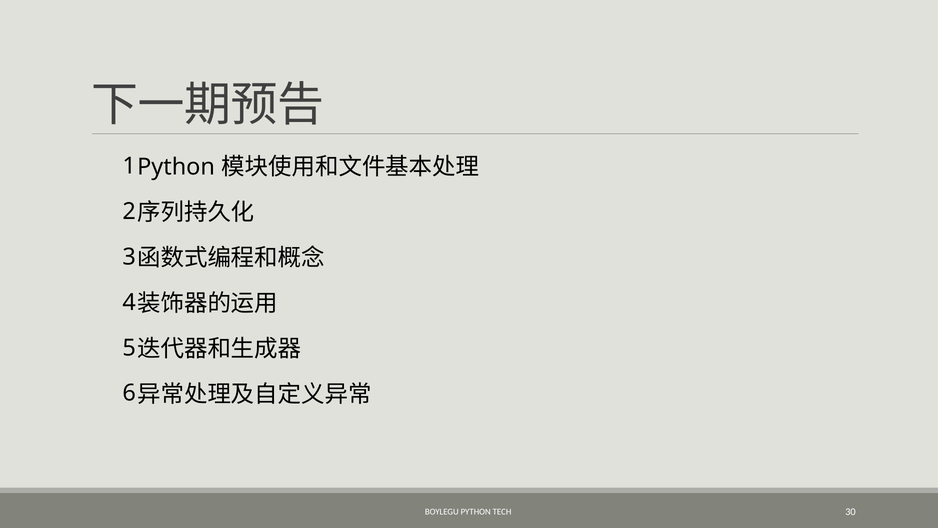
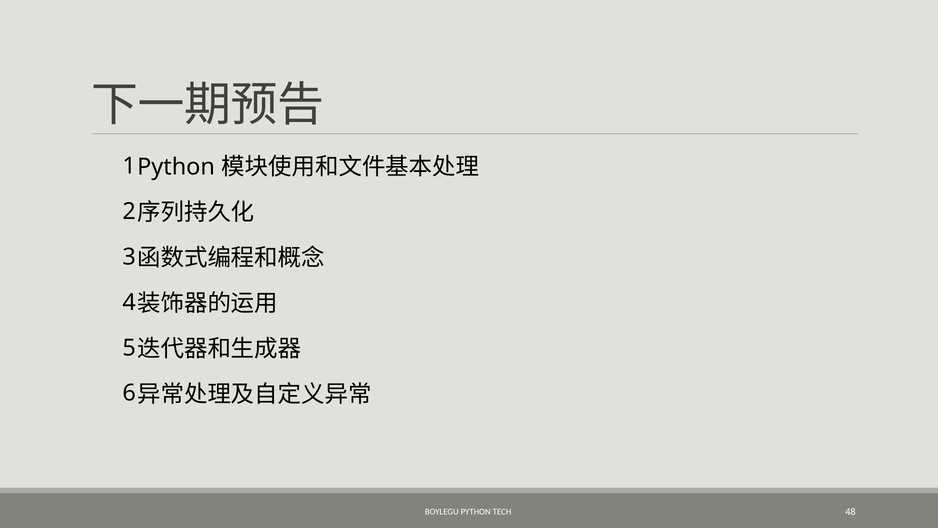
30: 30 -> 48
